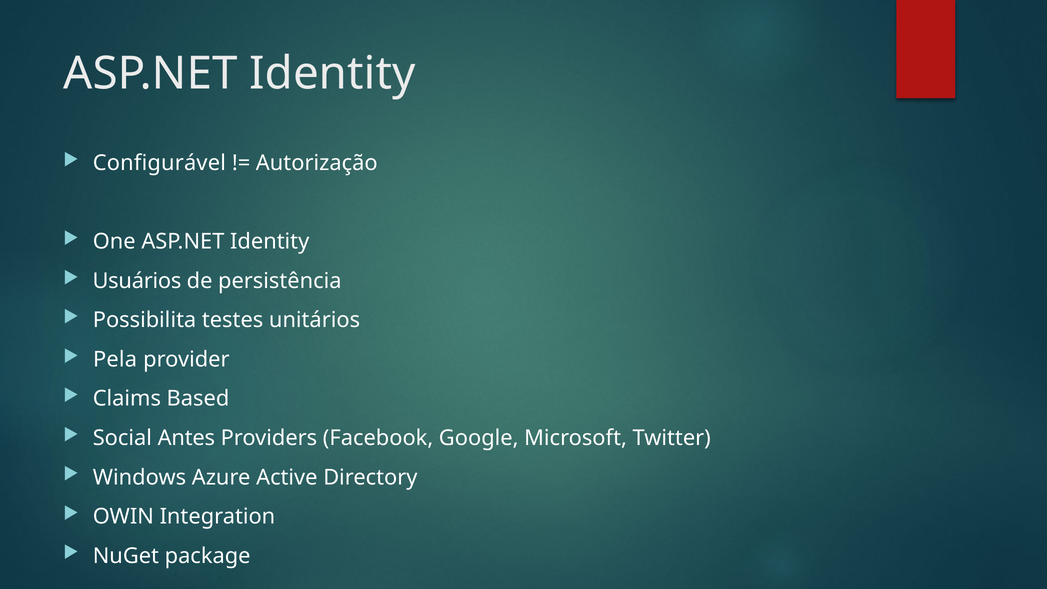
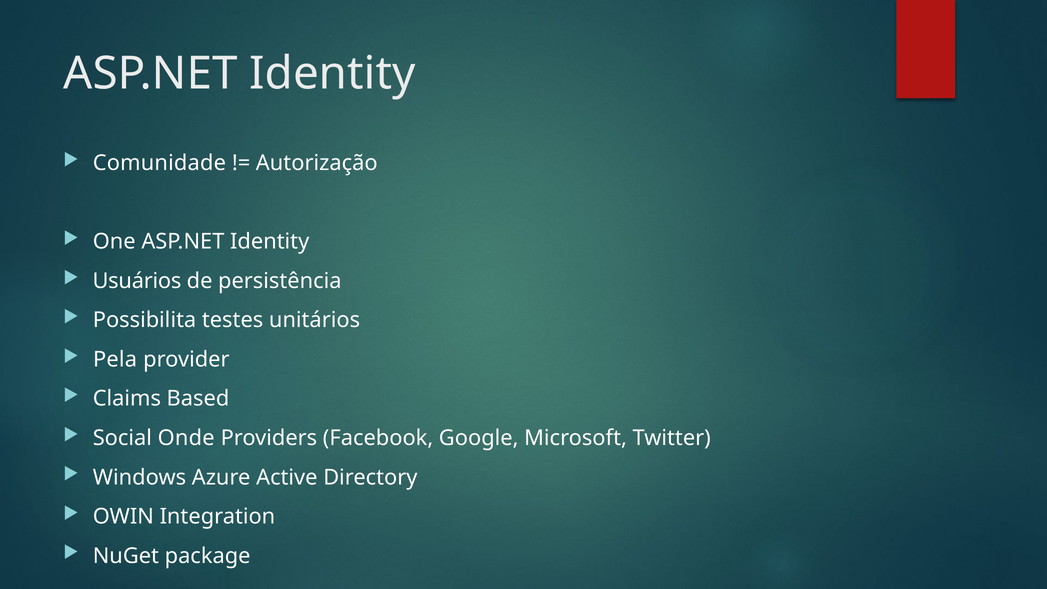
Configurável: Configurável -> Comunidade
Antes: Antes -> Onde
